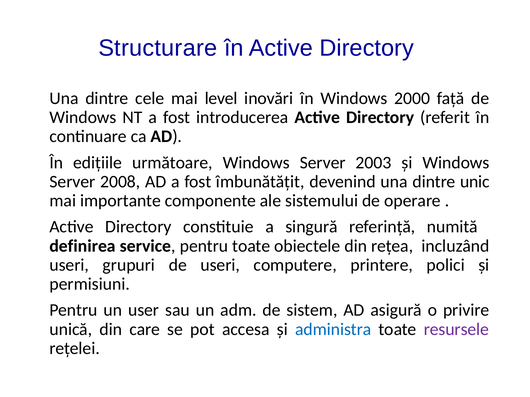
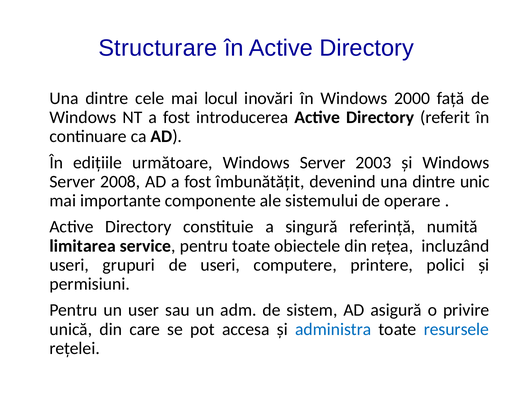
level: level -> locul
definirea: definirea -> limitarea
resursele colour: purple -> blue
